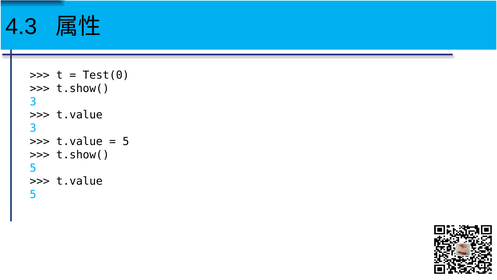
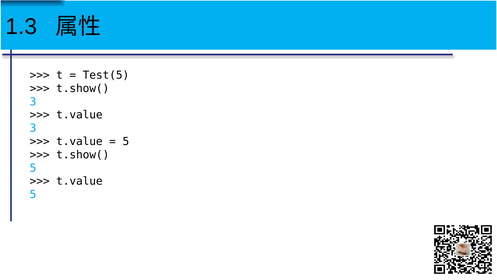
4.3: 4.3 -> 1.3
Test(0: Test(0 -> Test(5
